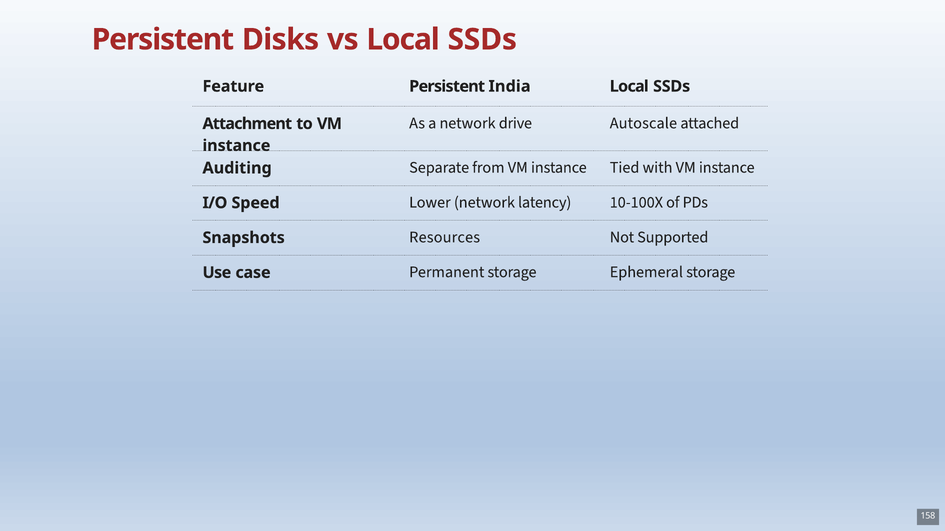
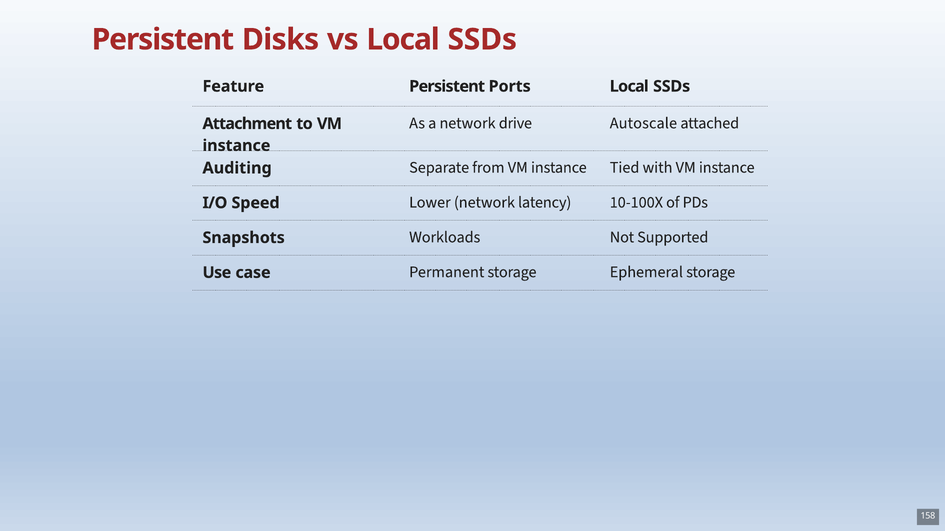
India: India -> Ports
Resources: Resources -> Workloads
